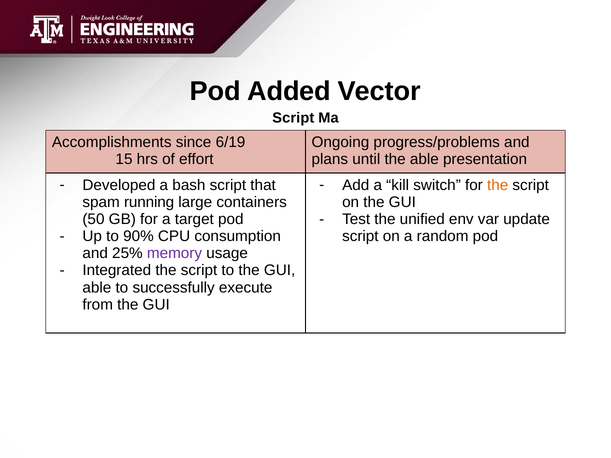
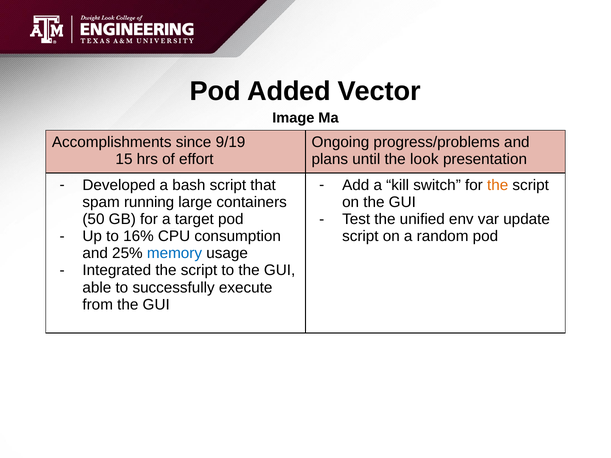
Script at (293, 118): Script -> Image
6/19: 6/19 -> 9/19
the able: able -> look
90%: 90% -> 16%
memory colour: purple -> blue
